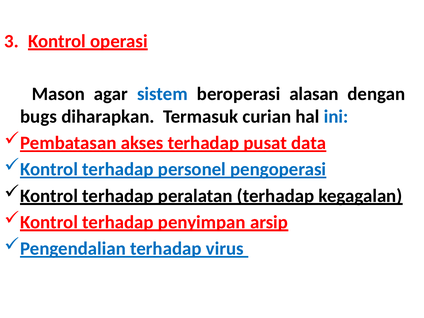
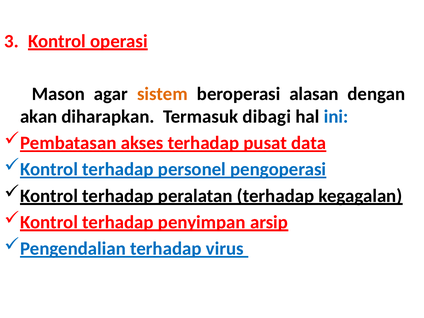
sistem colour: blue -> orange
bugs: bugs -> akan
curian: curian -> dibagi
